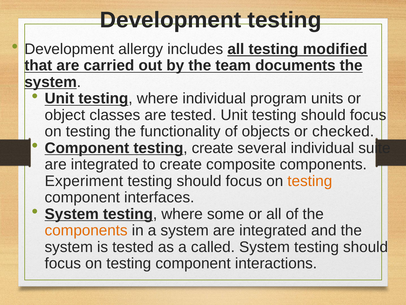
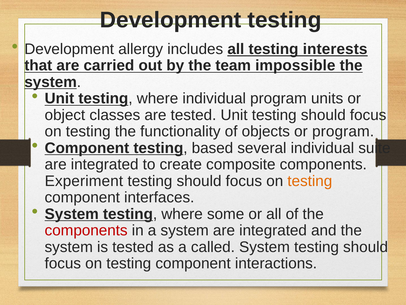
modified: modified -> interests
documents: documents -> impossible
or checked: checked -> program
testing create: create -> based
components at (86, 230) colour: orange -> red
